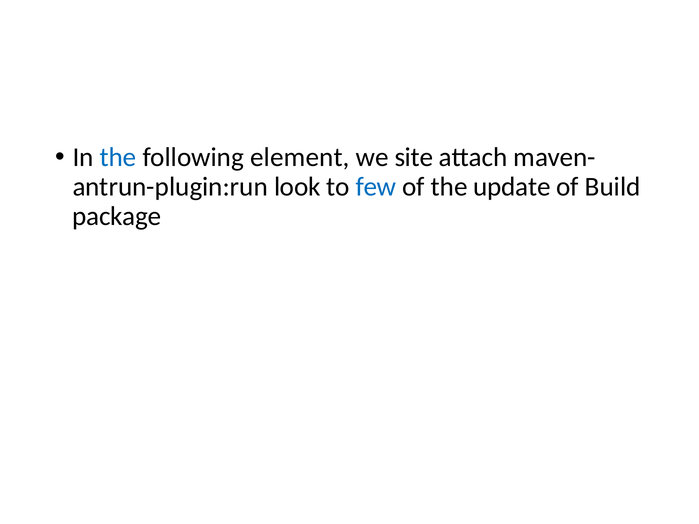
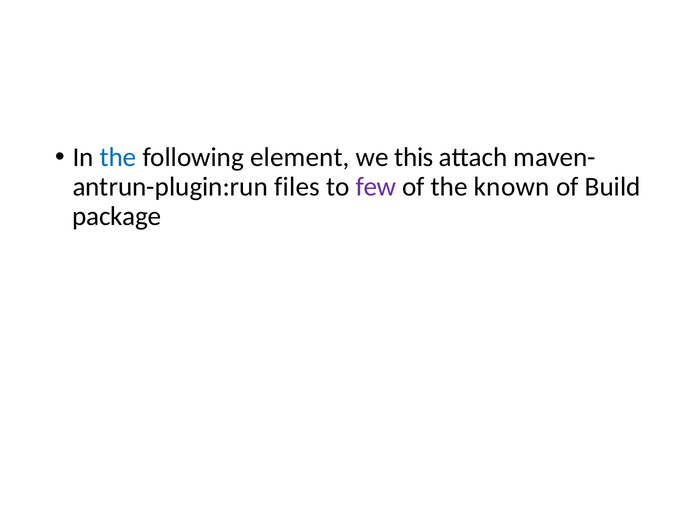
site: site -> this
look: look -> files
few colour: blue -> purple
update: update -> known
